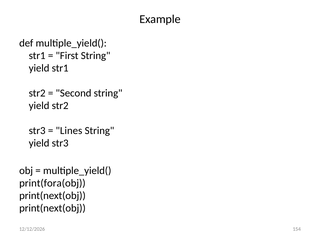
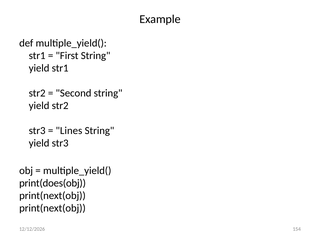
print(fora(obj: print(fora(obj -> print(does(obj
